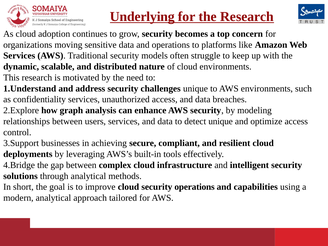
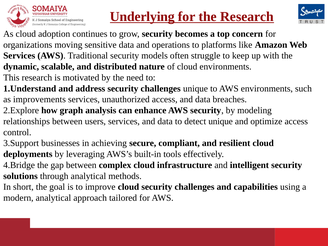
confidentiality: confidentiality -> improvements
cloud security operations: operations -> challenges
